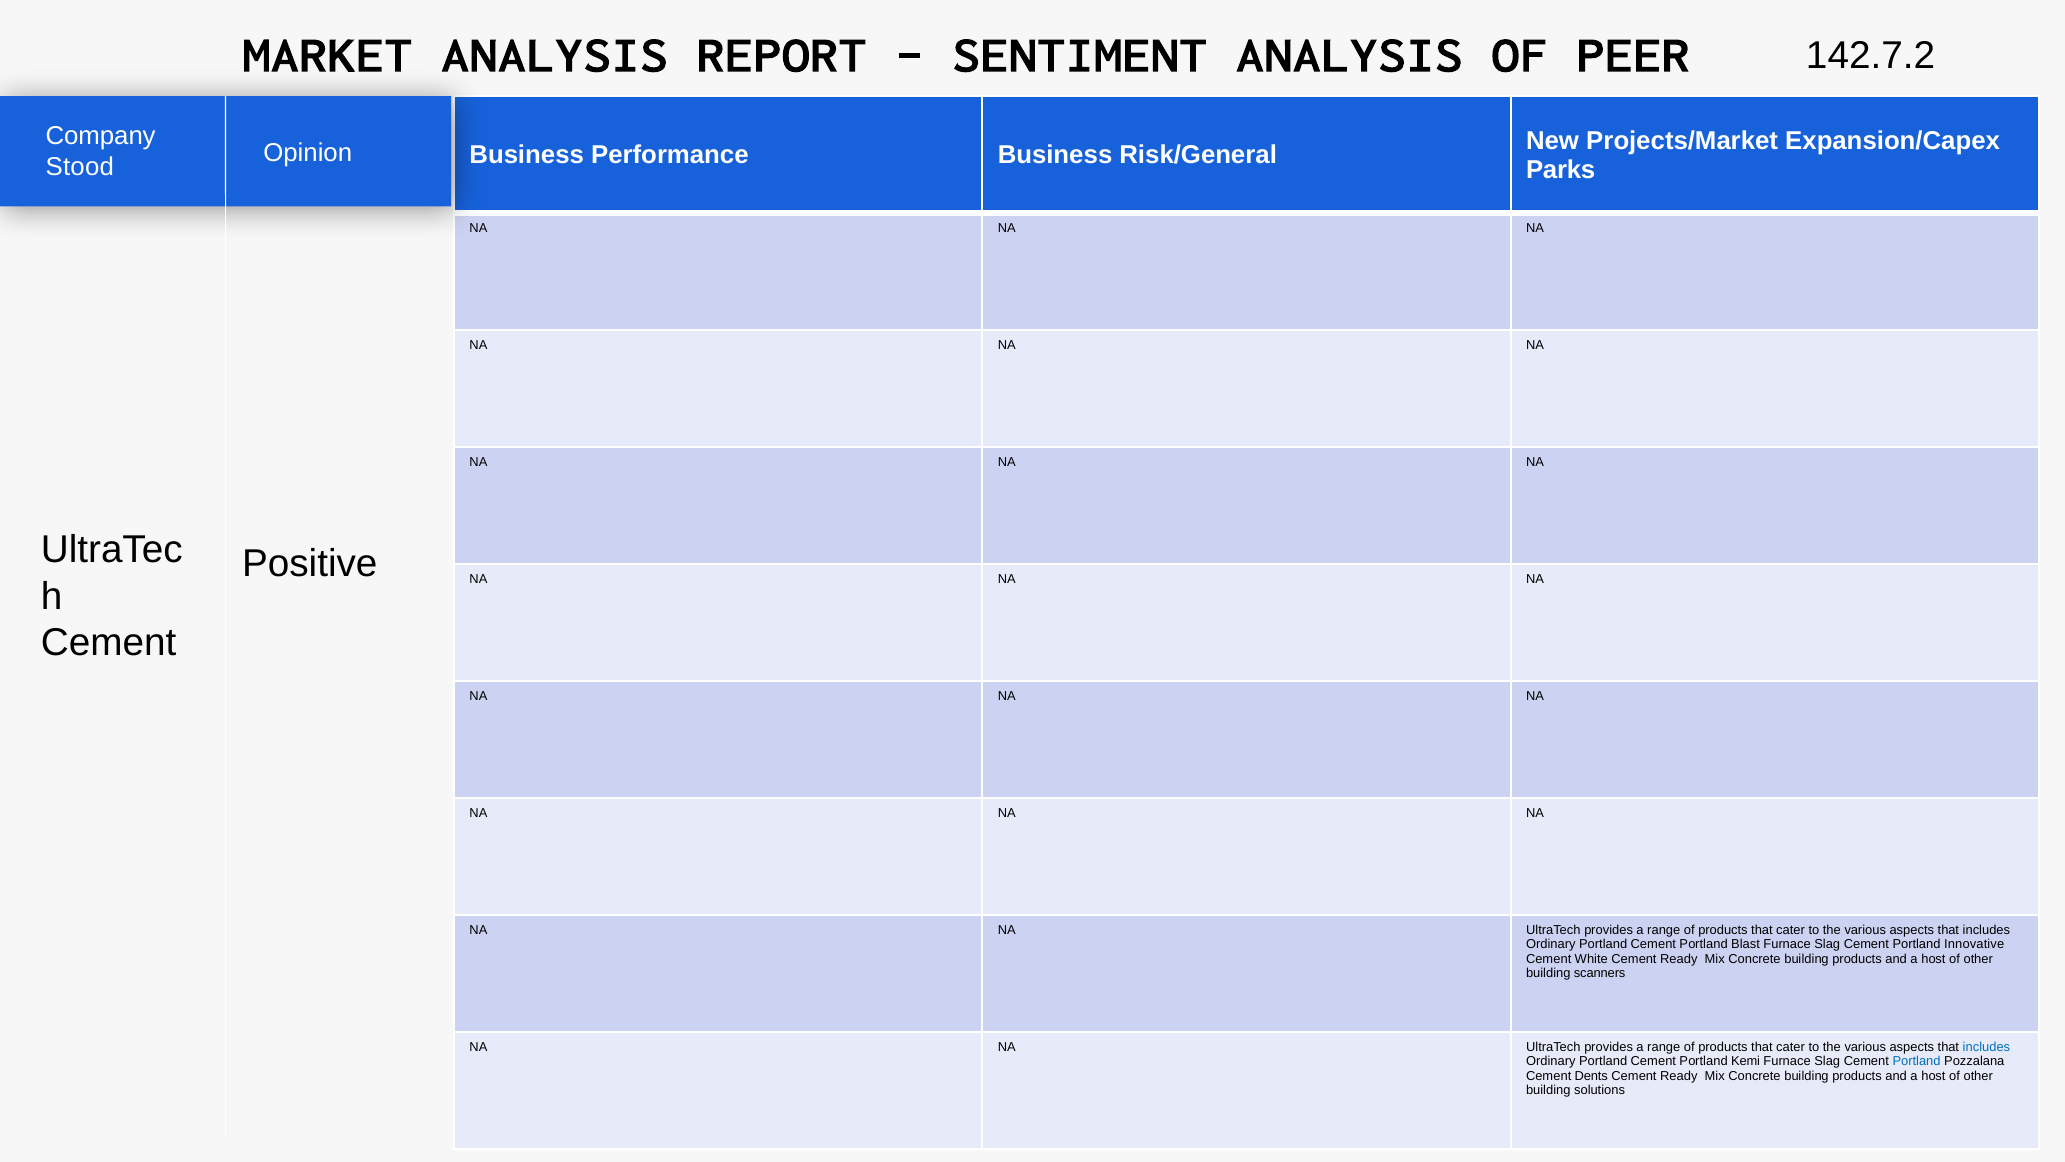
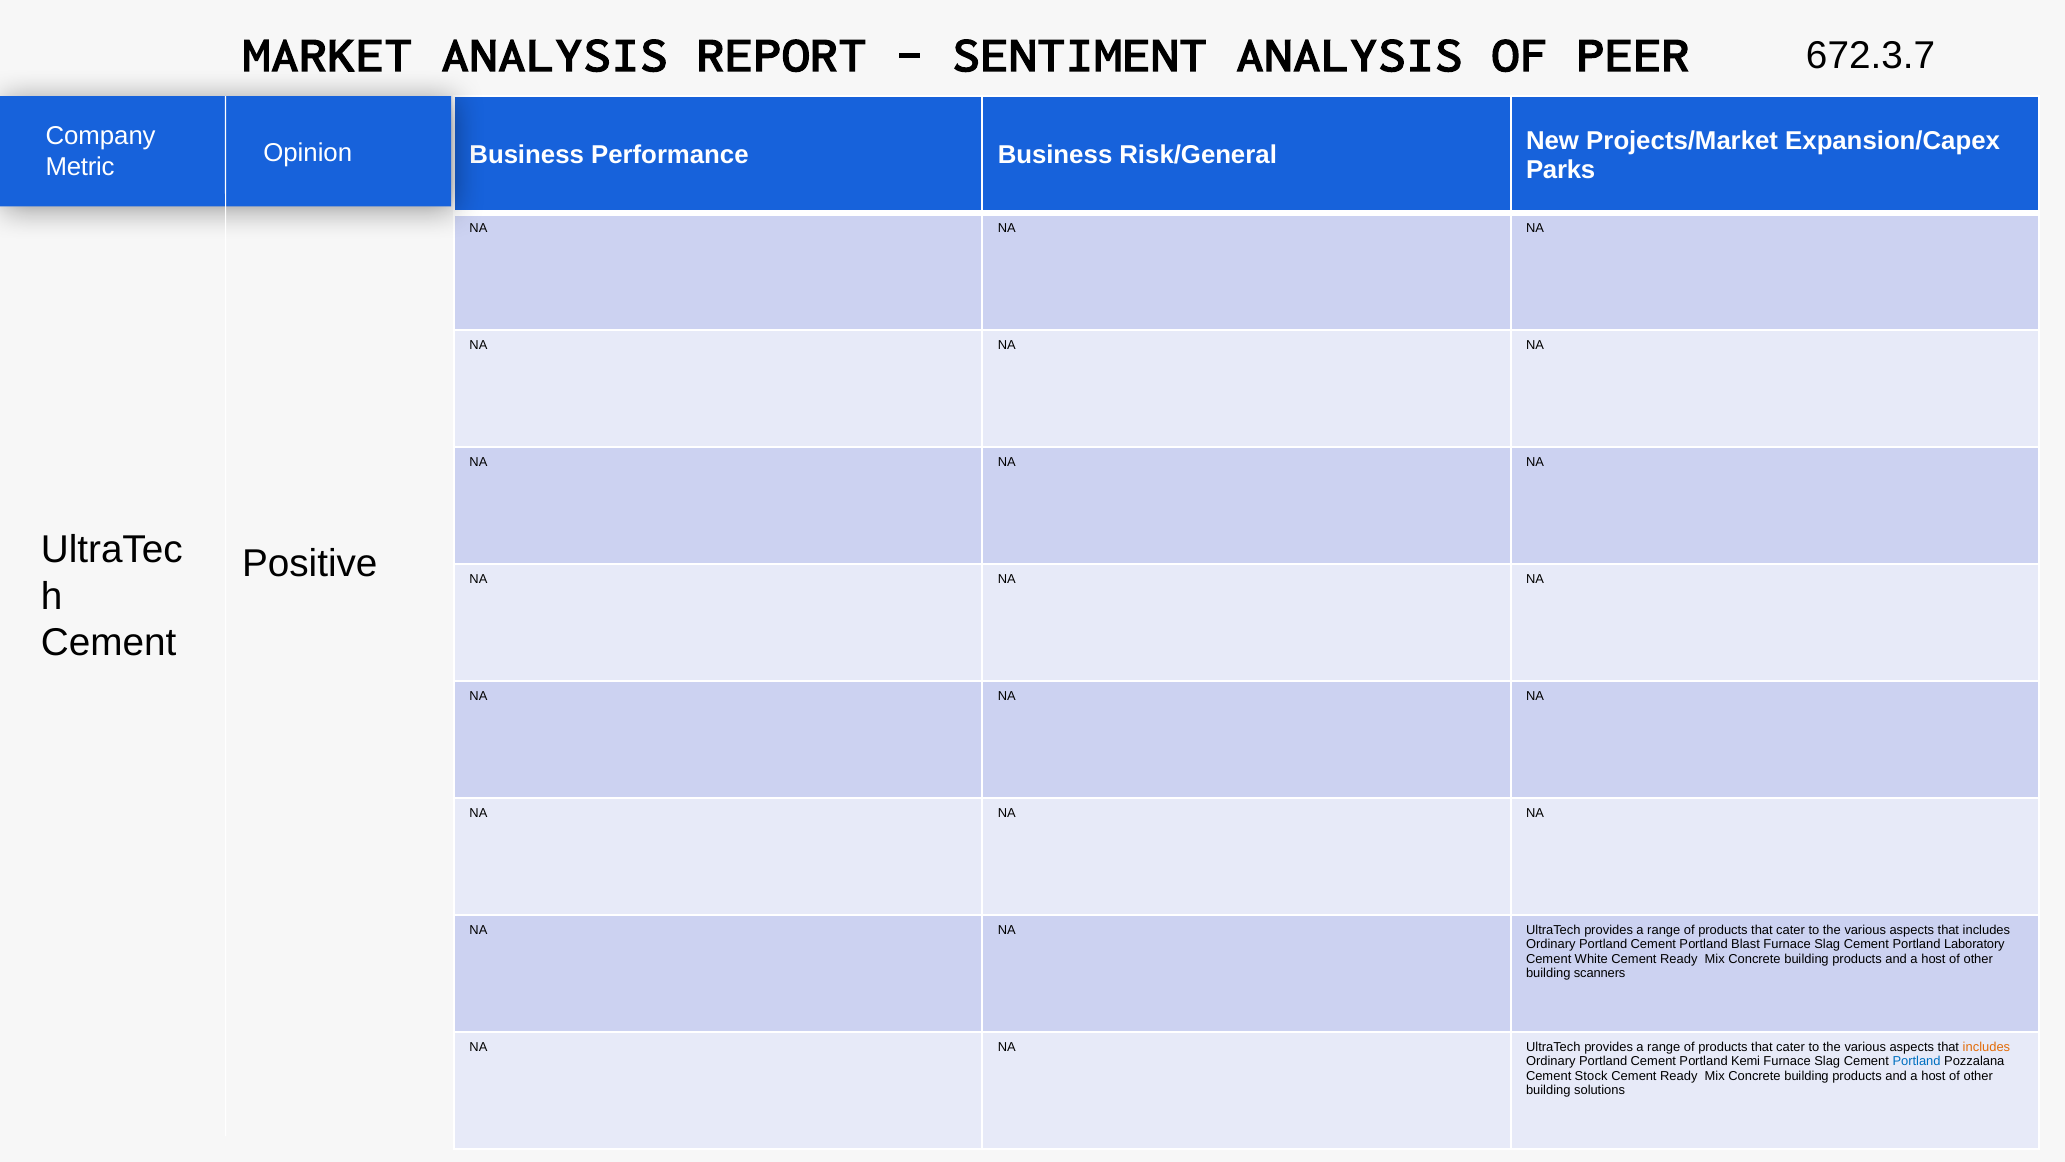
142.7.2: 142.7.2 -> 672.3.7
Stood: Stood -> Metric
Innovative: Innovative -> Laboratory
includes at (1986, 1047) colour: blue -> orange
Dents: Dents -> Stock
